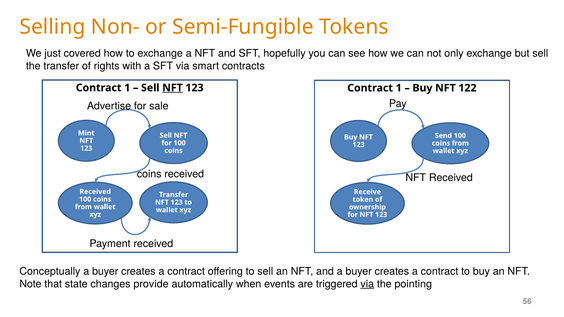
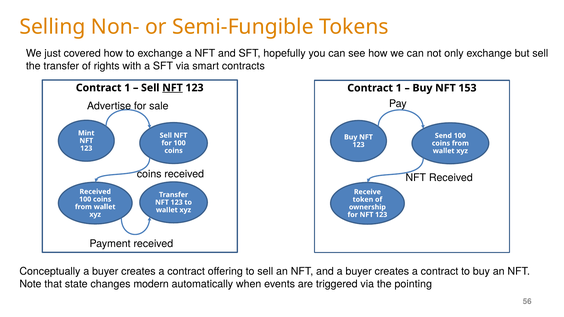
122: 122 -> 153
provide: provide -> modern
via at (367, 284) underline: present -> none
